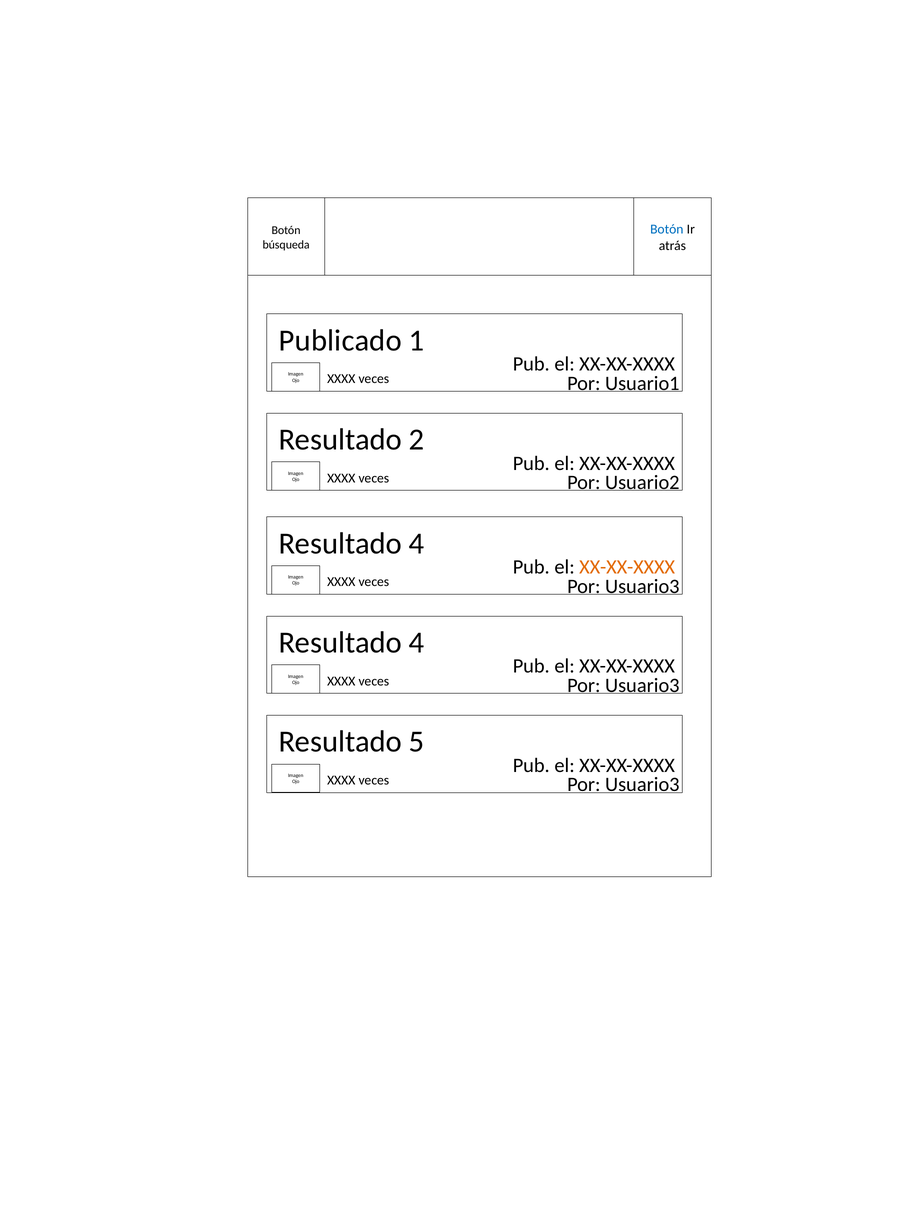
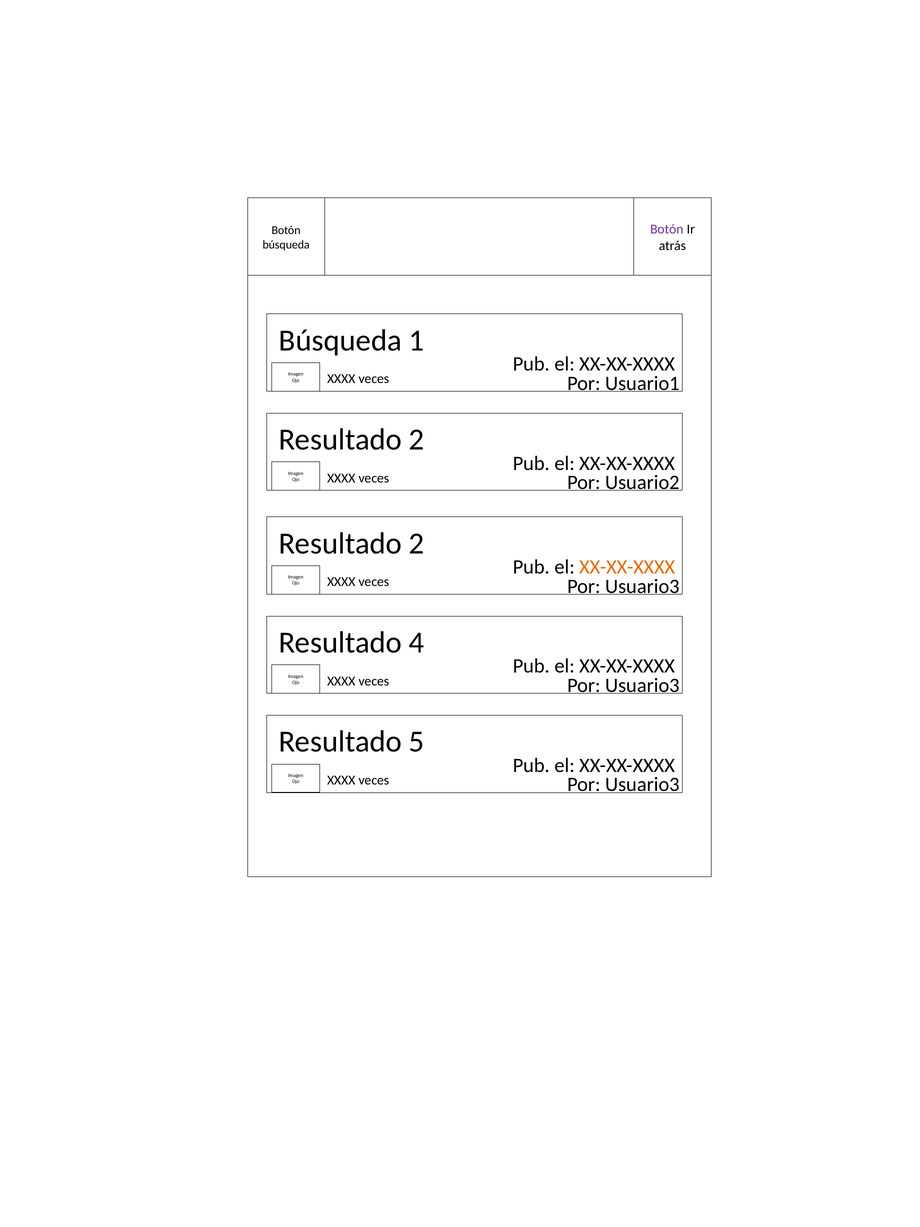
Botón at (667, 229) colour: blue -> purple
Publicado at (340, 340): Publicado -> Búsqueda
4 at (417, 543): 4 -> 2
